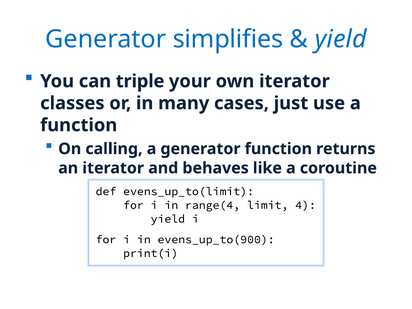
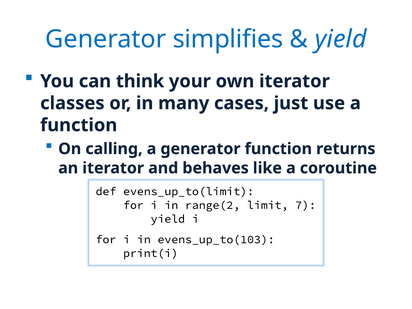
triple: triple -> think
range(4: range(4 -> range(2
4: 4 -> 7
evens_up_to(900: evens_up_to(900 -> evens_up_to(103
